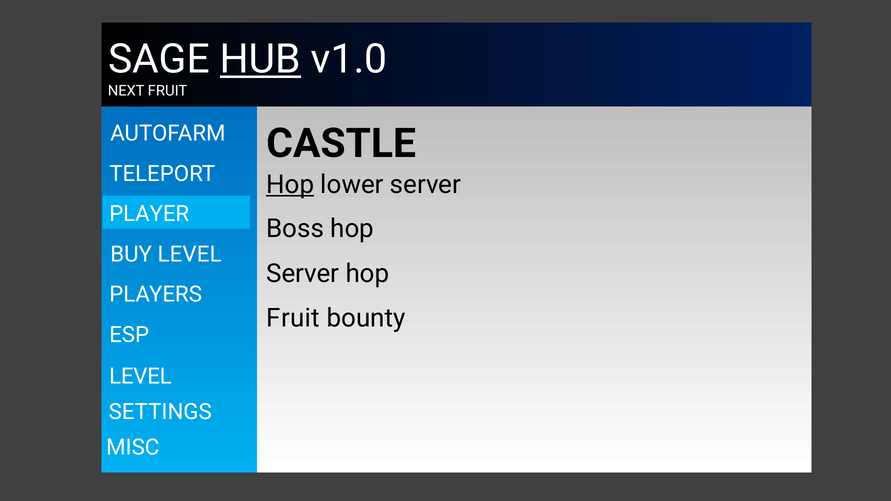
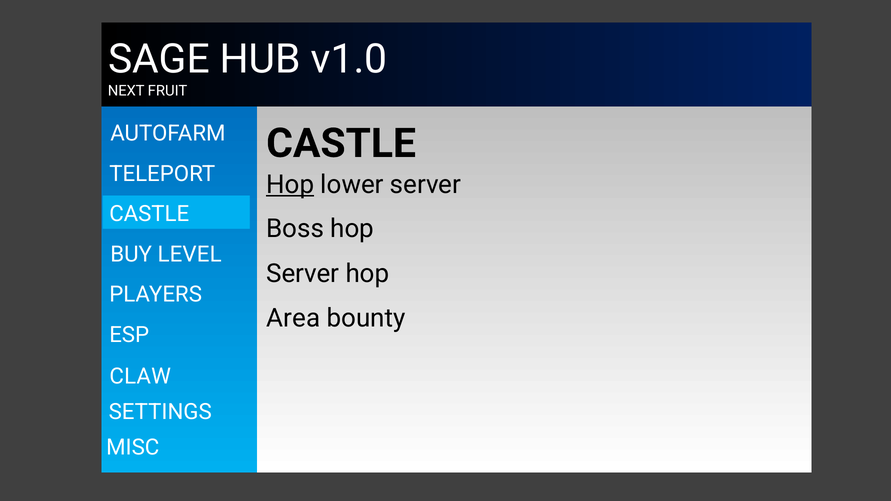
HUB underline: present -> none
PLAYER at (149, 214): PLAYER -> CASTLE
Fruit at (293, 318): Fruit -> Area
LEVEL at (140, 377): LEVEL -> CLAW
